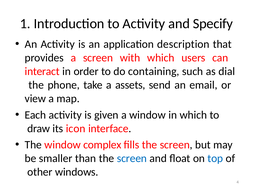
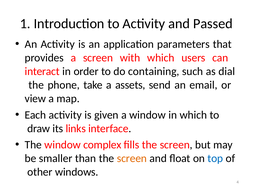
Specify: Specify -> Passed
description: description -> parameters
icon: icon -> links
screen at (132, 158) colour: blue -> orange
